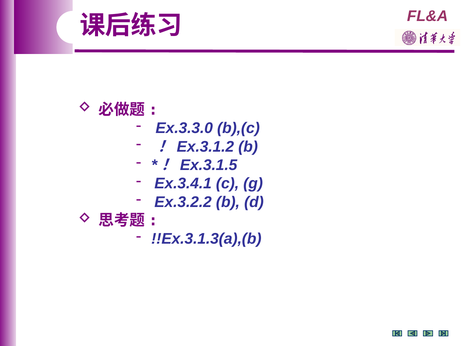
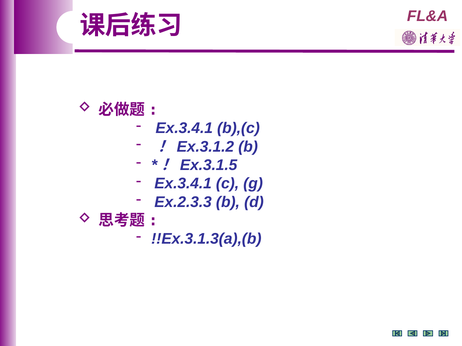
Ex.3.3.0 at (184, 128): Ex.3.3.0 -> Ex.3.4.1
Ex.3.2.2: Ex.3.2.2 -> Ex.2.3.3
